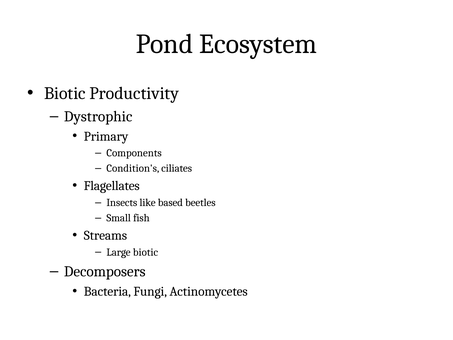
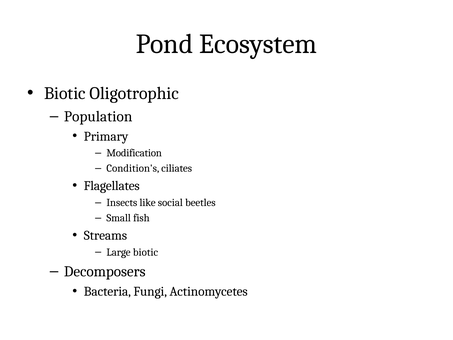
Productivity: Productivity -> Oligotrophic
Dystrophic: Dystrophic -> Population
Components: Components -> Modification
based: based -> social
